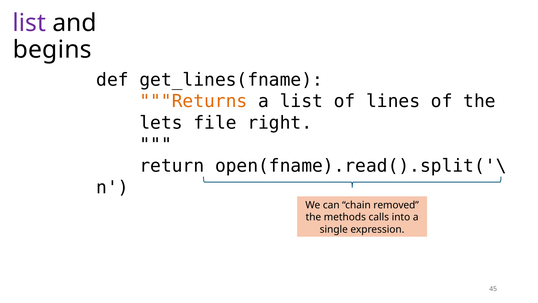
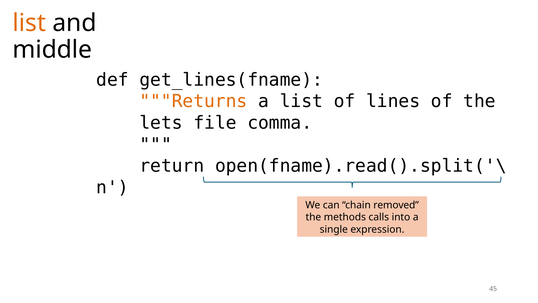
list at (29, 23) colour: purple -> orange
begins: begins -> middle
right: right -> comma
